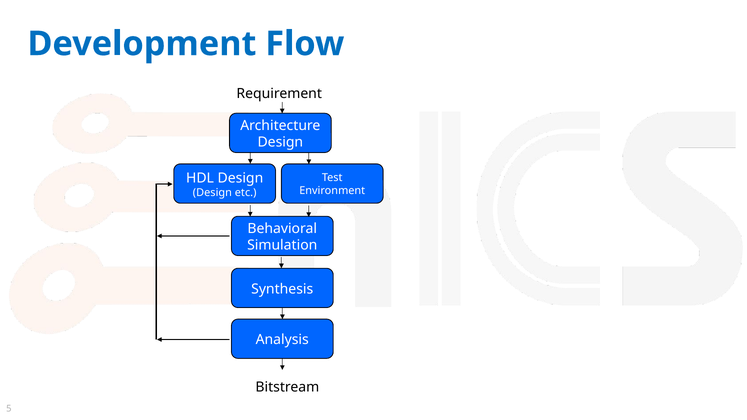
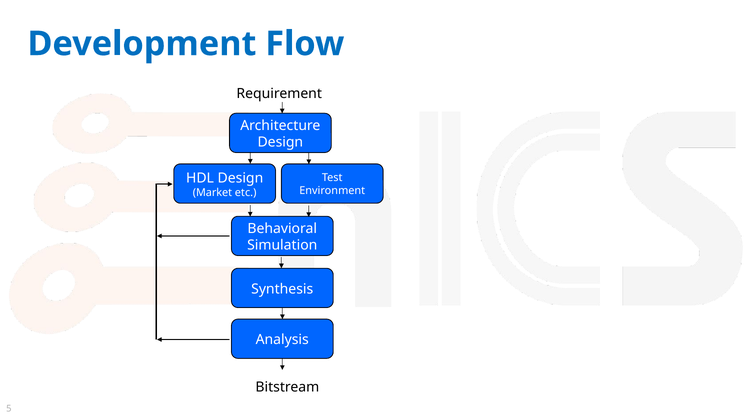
Design at (212, 193): Design -> Market
